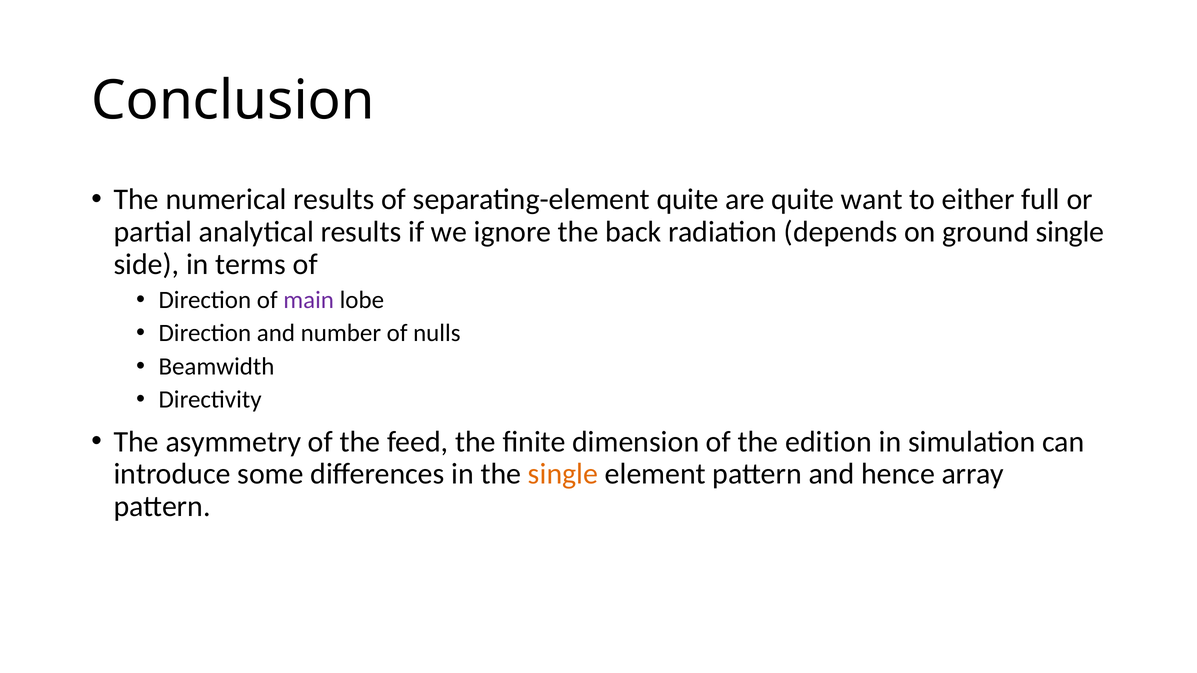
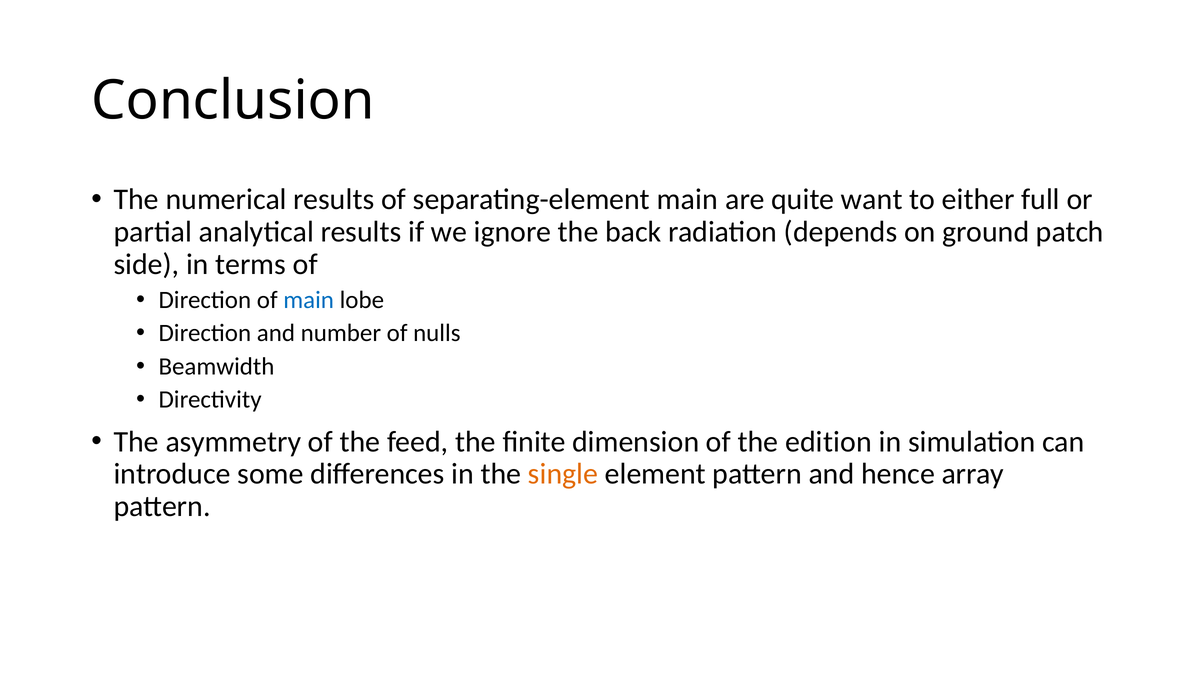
separating-element quite: quite -> main
ground single: single -> patch
main at (309, 300) colour: purple -> blue
